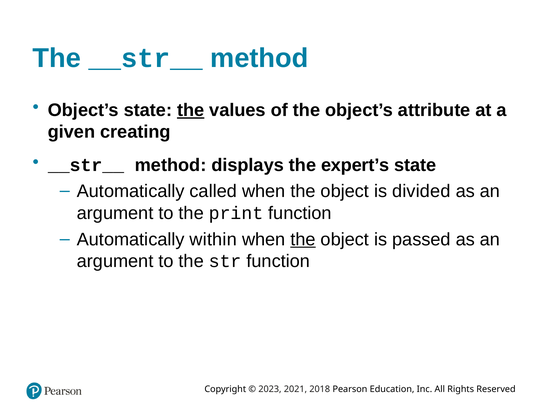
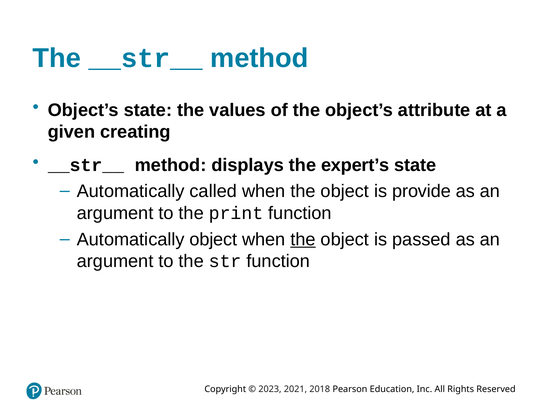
the at (191, 110) underline: present -> none
divided: divided -> provide
Automatically within: within -> object
